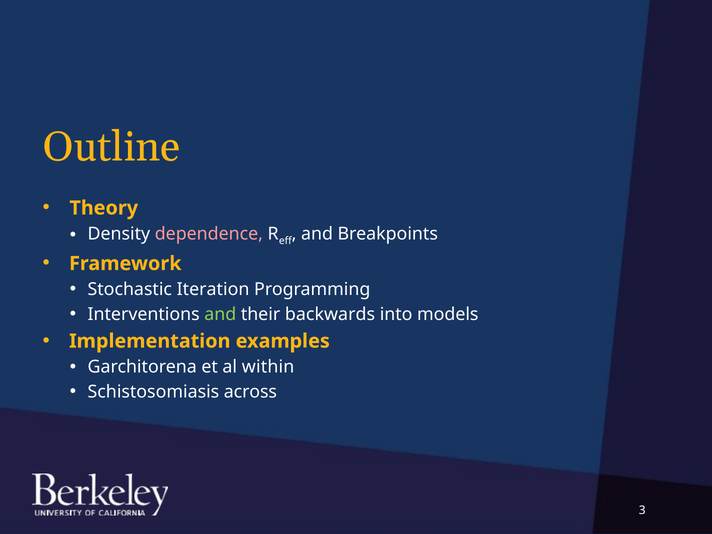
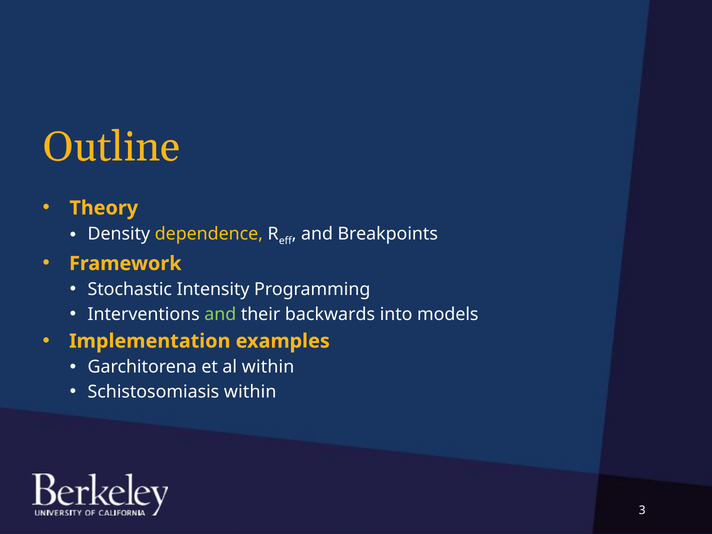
dependence colour: pink -> yellow
Iteration: Iteration -> Intensity
Schistosomiasis across: across -> within
